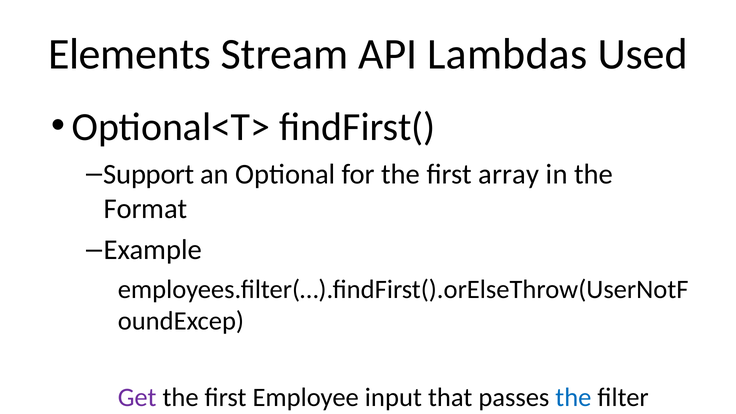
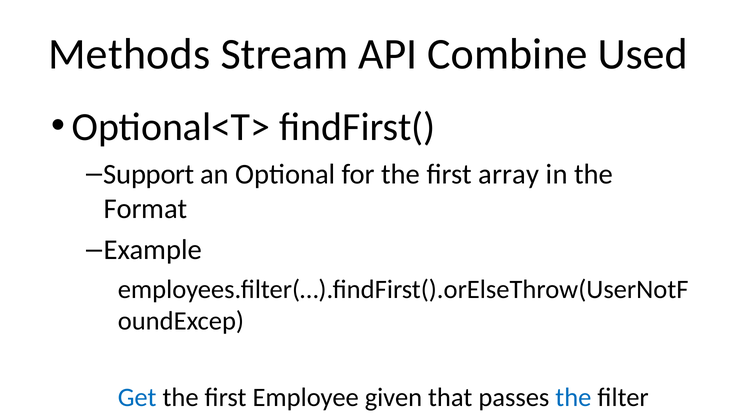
Elements: Elements -> Methods
Lambdas: Lambdas -> Combine
Get colour: purple -> blue
input: input -> given
